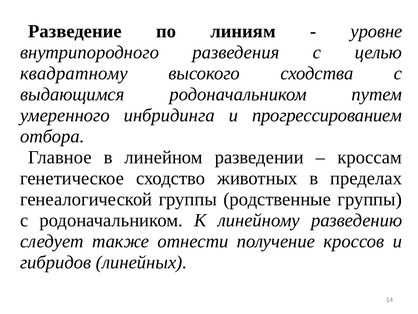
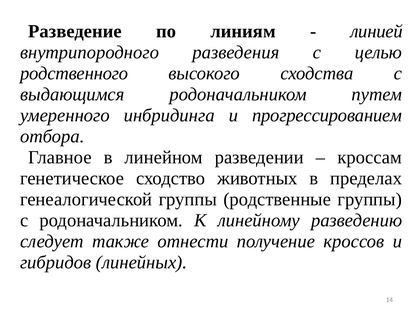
уровне: уровне -> линией
квадратному: квадратному -> родственного
